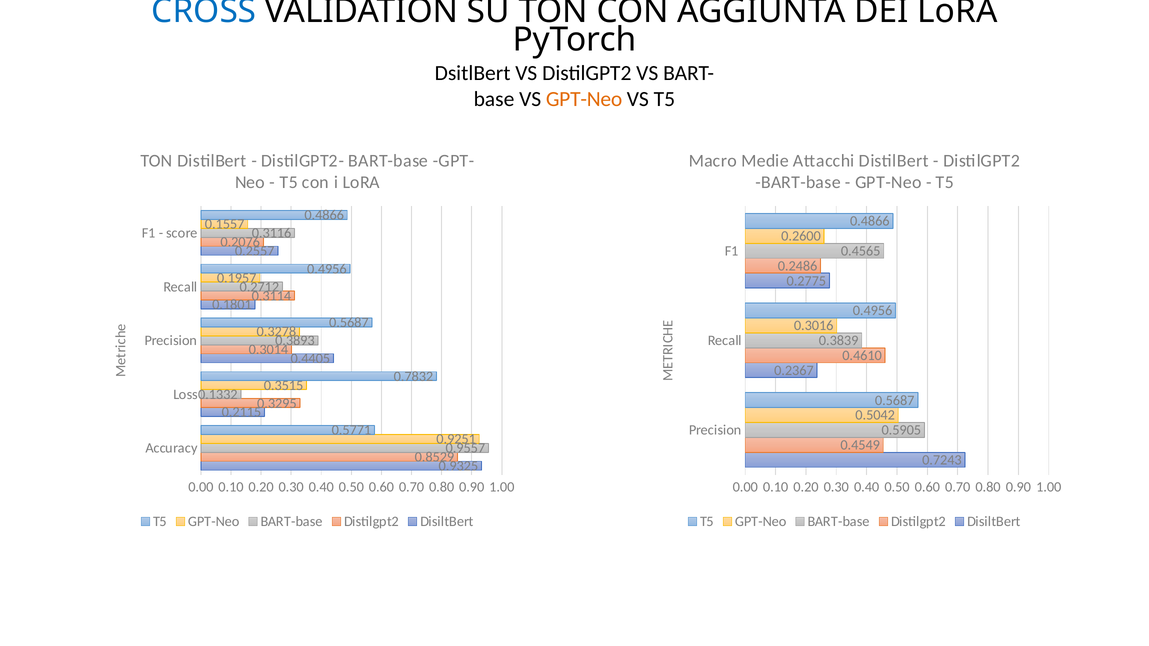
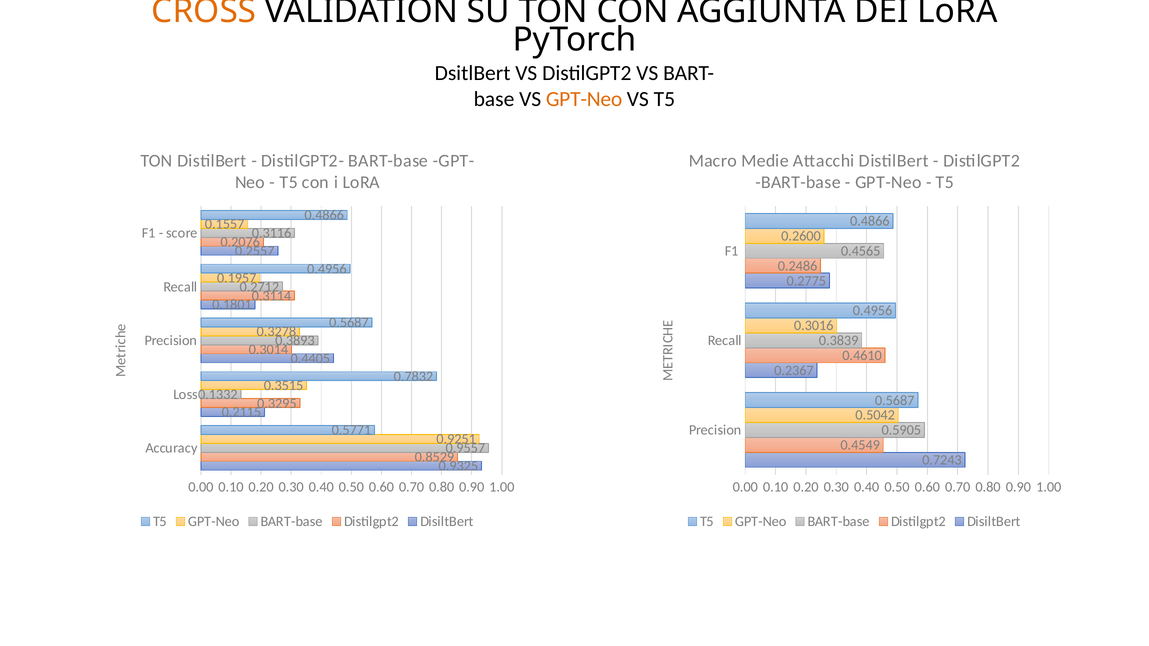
CROSS colour: blue -> orange
